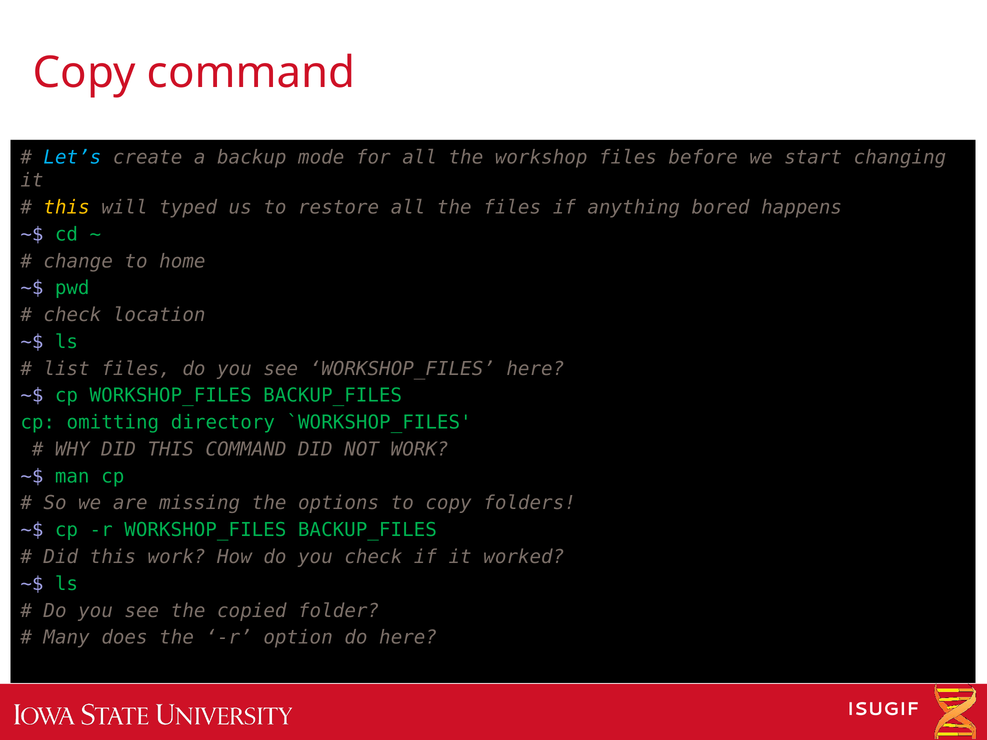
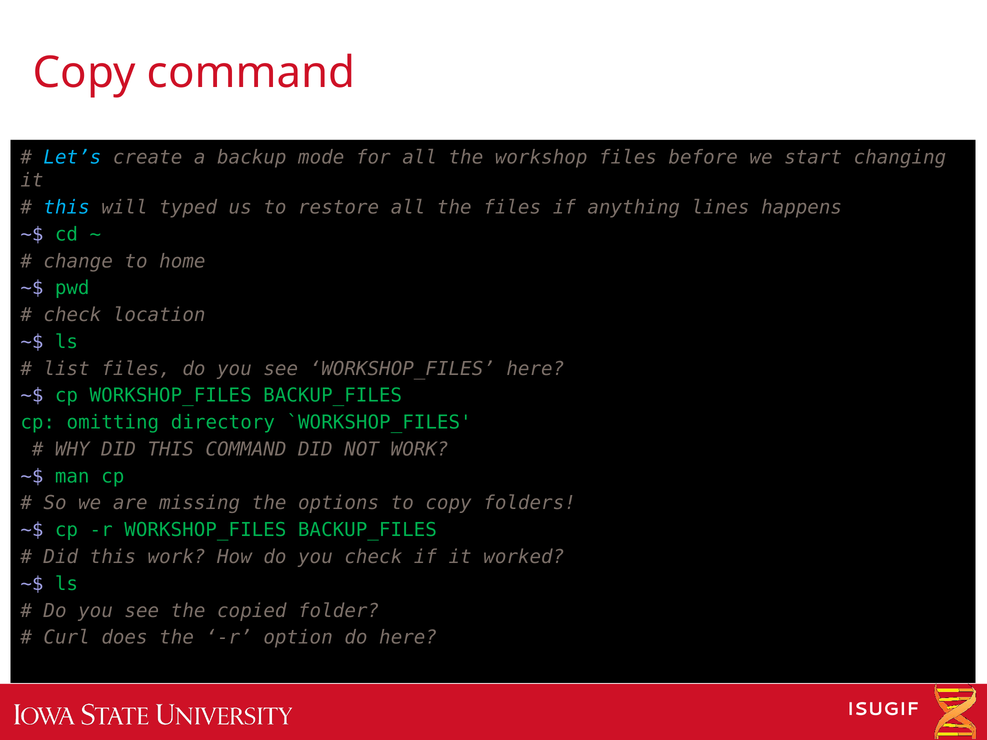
this at (67, 208) colour: yellow -> light blue
bored: bored -> lines
Many: Many -> Curl
